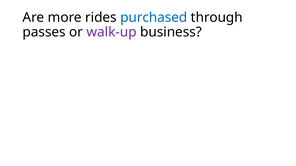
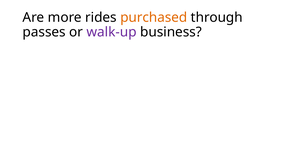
purchased colour: blue -> orange
